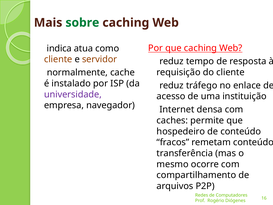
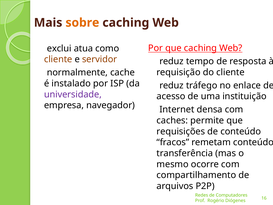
sobre colour: green -> orange
indica: indica -> exclui
hospedeiro: hospedeiro -> requisições
